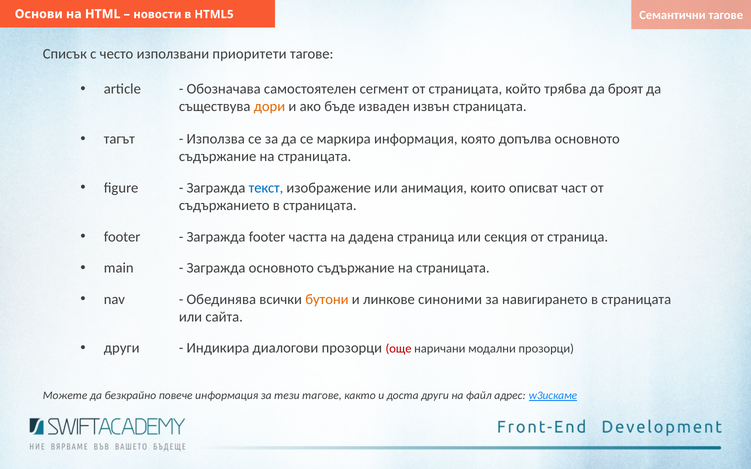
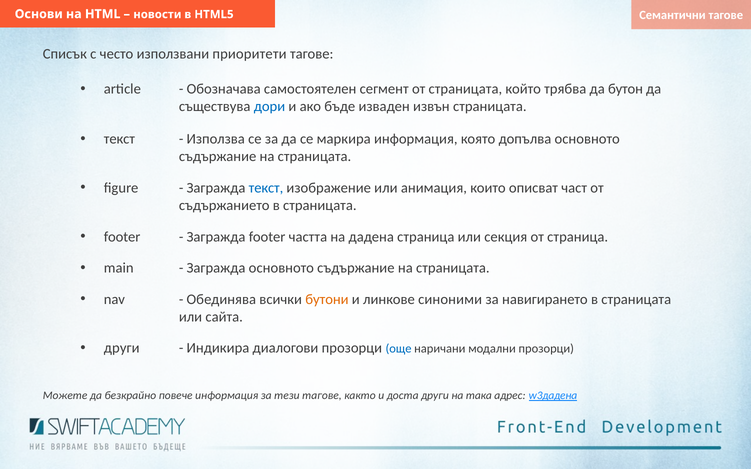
броят: броят -> бутон
дори colour: orange -> blue
тагът at (119, 139): тагът -> текст
още colour: red -> blue
файл: файл -> така
w3искаме: w3искаме -> w3дадена
